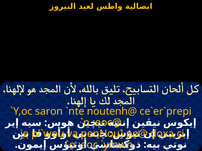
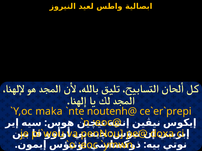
saron: saron -> maka
